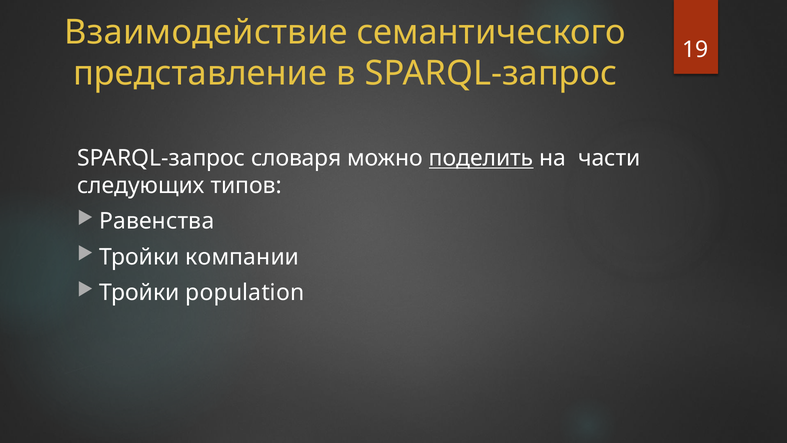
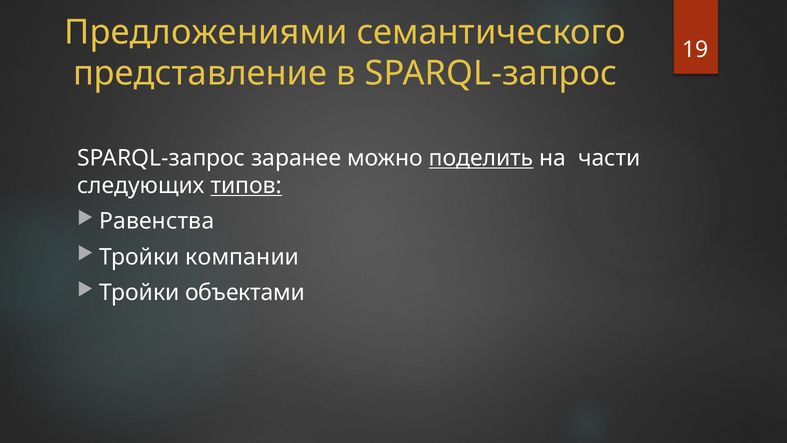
Взаимодействие: Взаимодействие -> Предложениями
словаря: словаря -> заранее
типов underline: none -> present
population: population -> объектами
